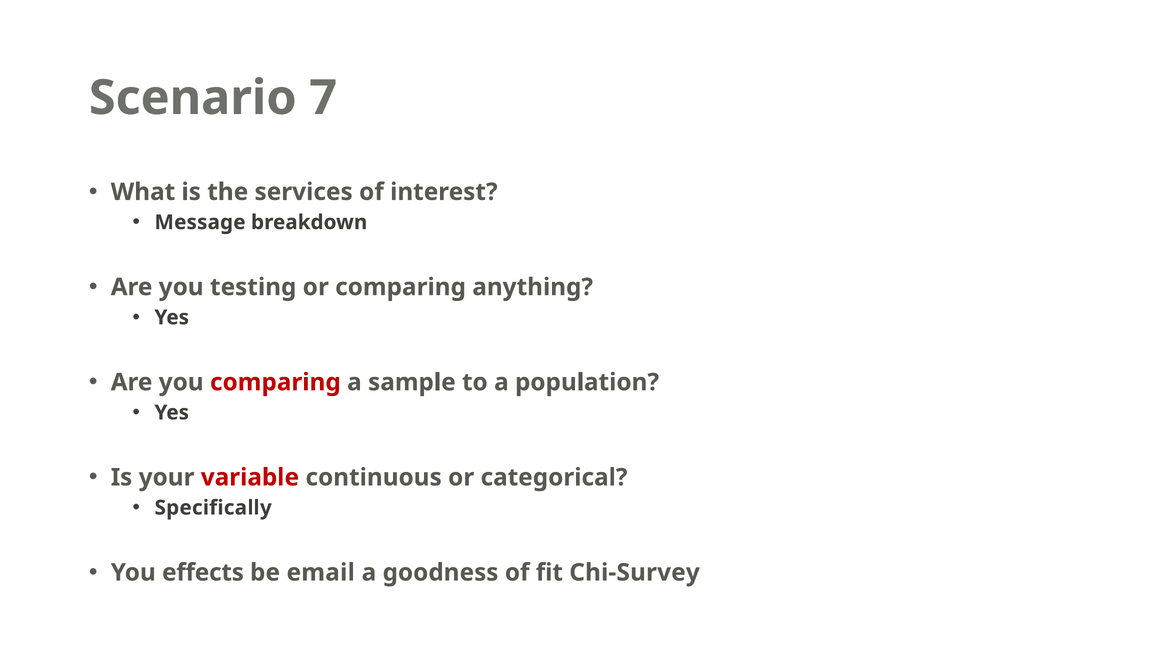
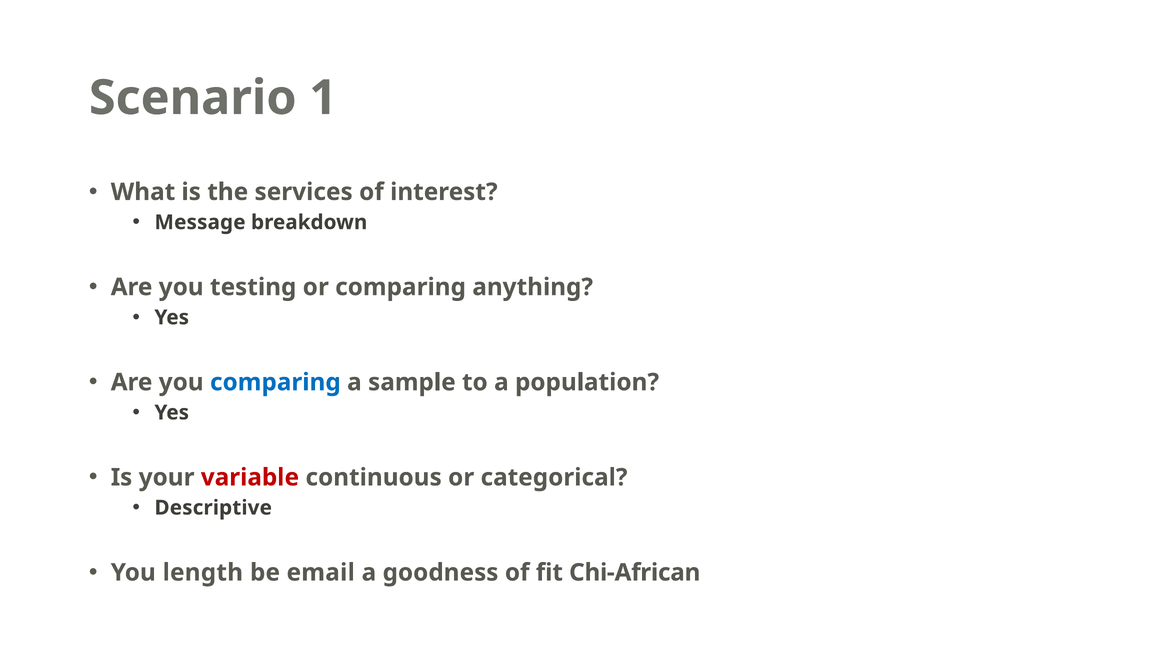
7: 7 -> 1
comparing at (275, 382) colour: red -> blue
Specifically: Specifically -> Descriptive
effects: effects -> length
Chi-Survey: Chi-Survey -> Chi-African
